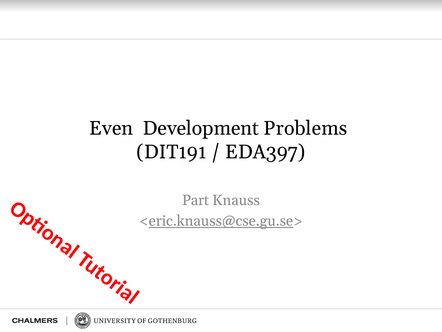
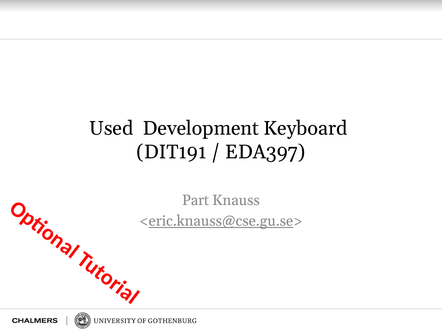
Even: Even -> Used
Problems: Problems -> Keyboard
